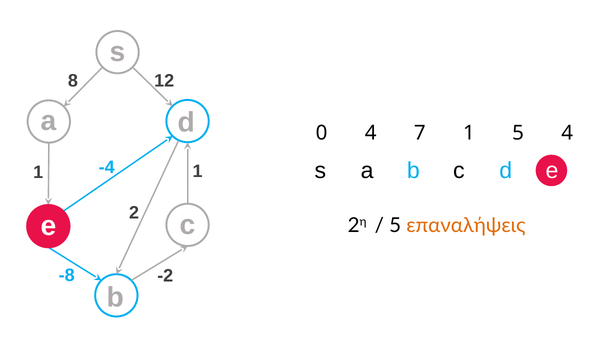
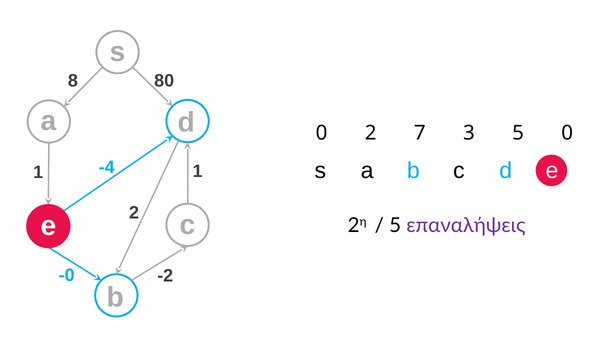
12: 12 -> 80
0 4: 4 -> 2
7 1: 1 -> 3
5 4: 4 -> 0
επαναλήψεις colour: orange -> purple
-8: -8 -> -0
